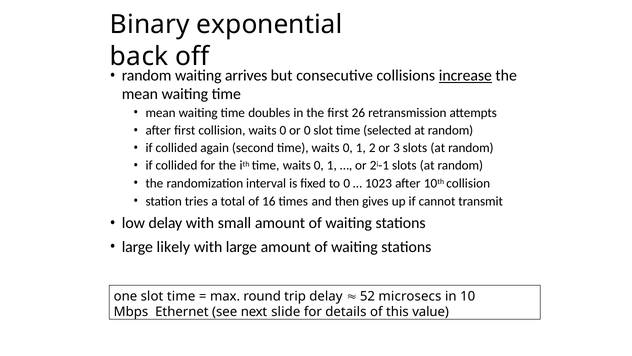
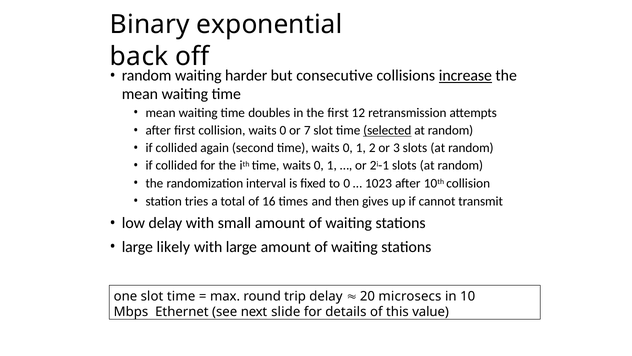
arrives: arrives -> harder
26: 26 -> 12
or 0: 0 -> 7
selected underline: none -> present
52: 52 -> 20
